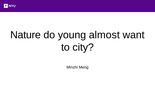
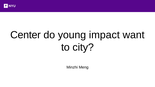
Nature: Nature -> Center
almost: almost -> impact
